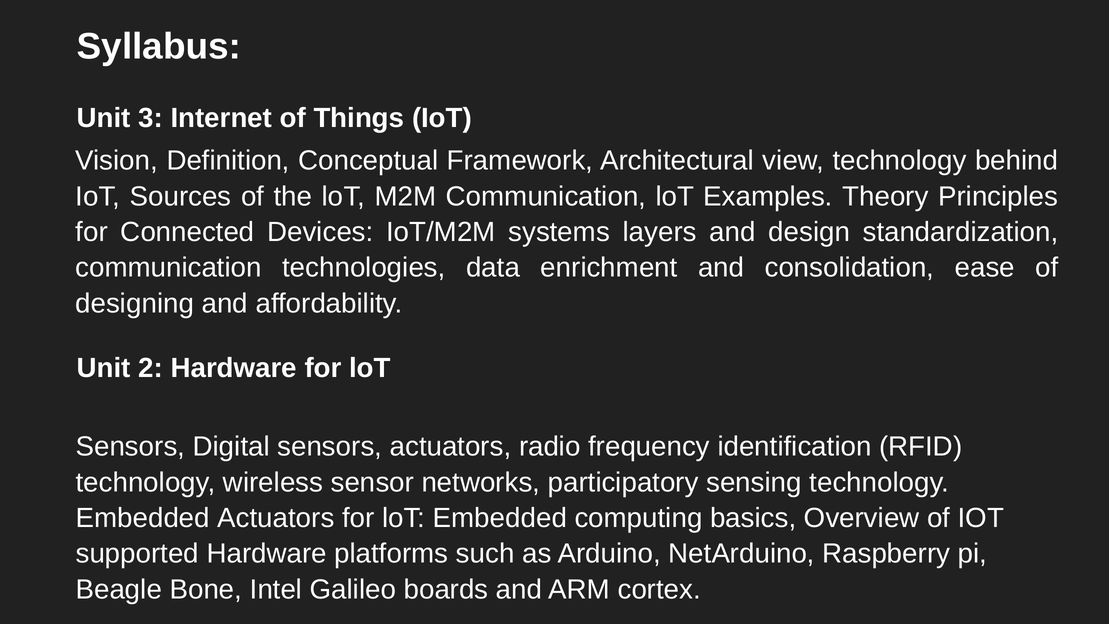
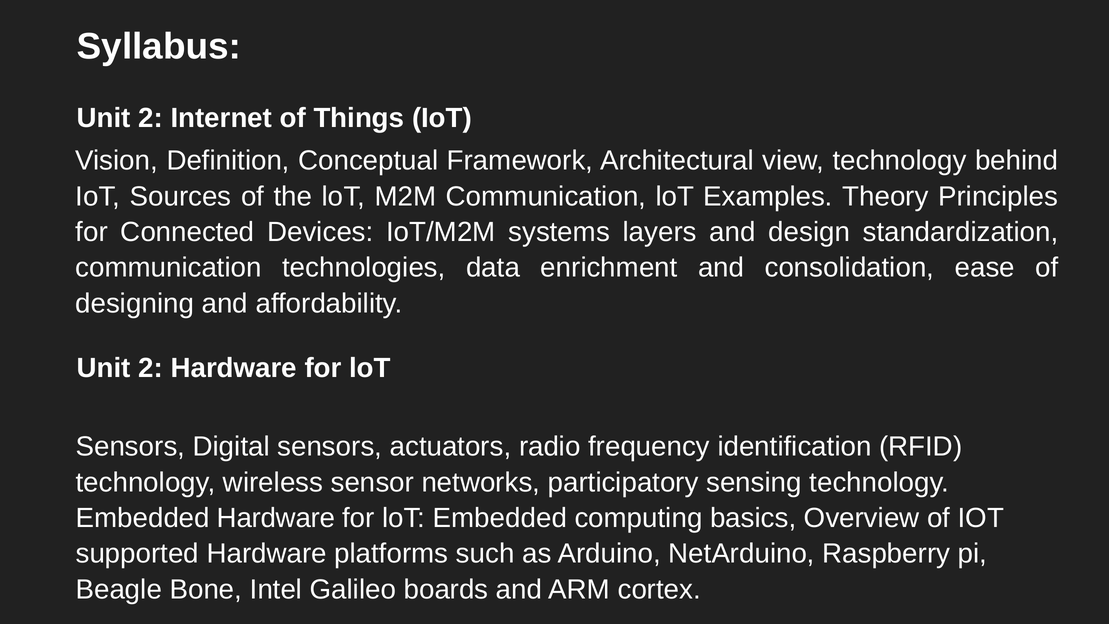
3 at (151, 118): 3 -> 2
Embedded Actuators: Actuators -> Hardware
